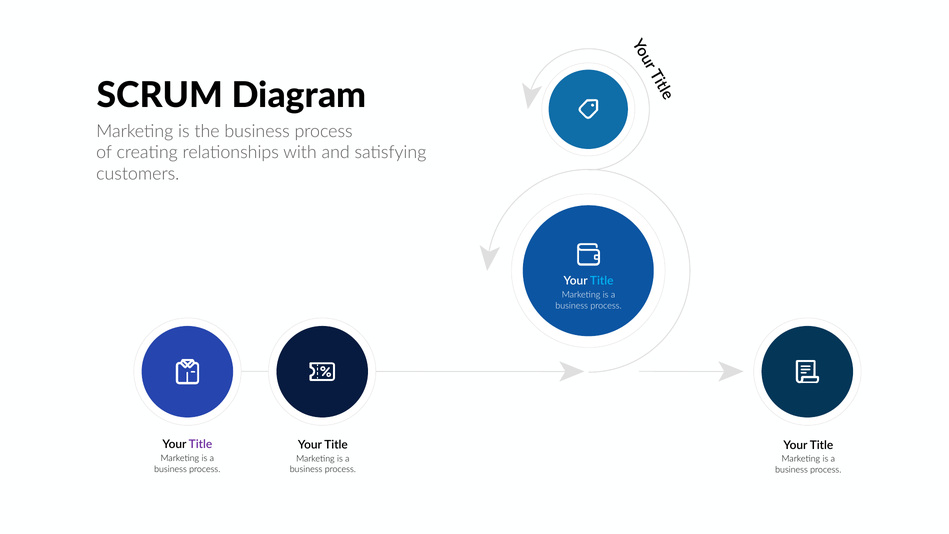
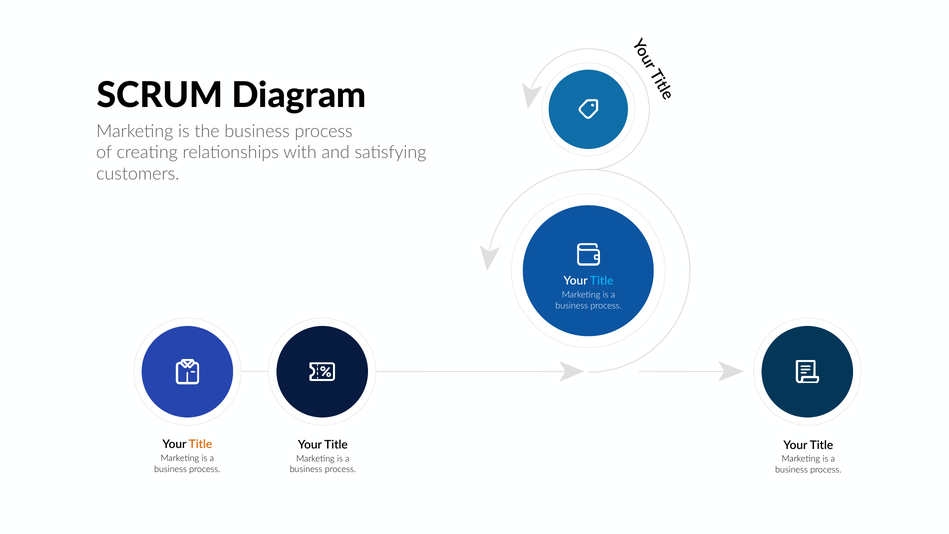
Title at (200, 445) colour: purple -> orange
